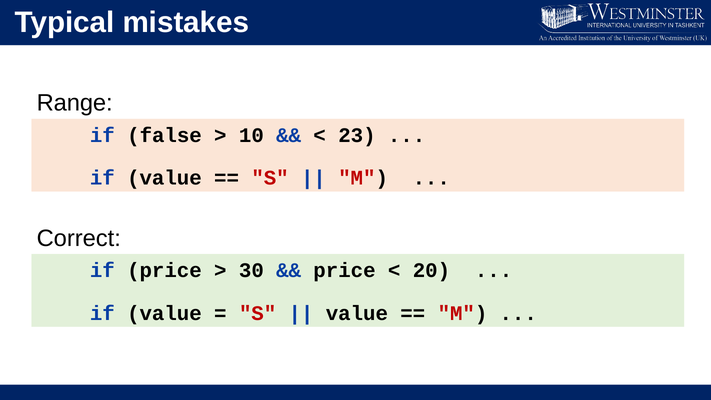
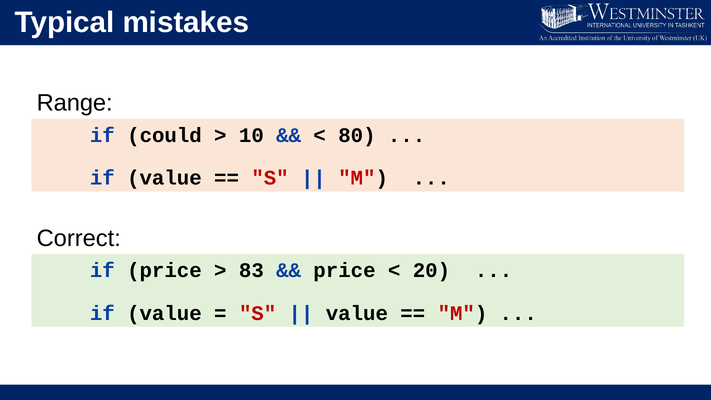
false: false -> could
23: 23 -> 80
30: 30 -> 83
